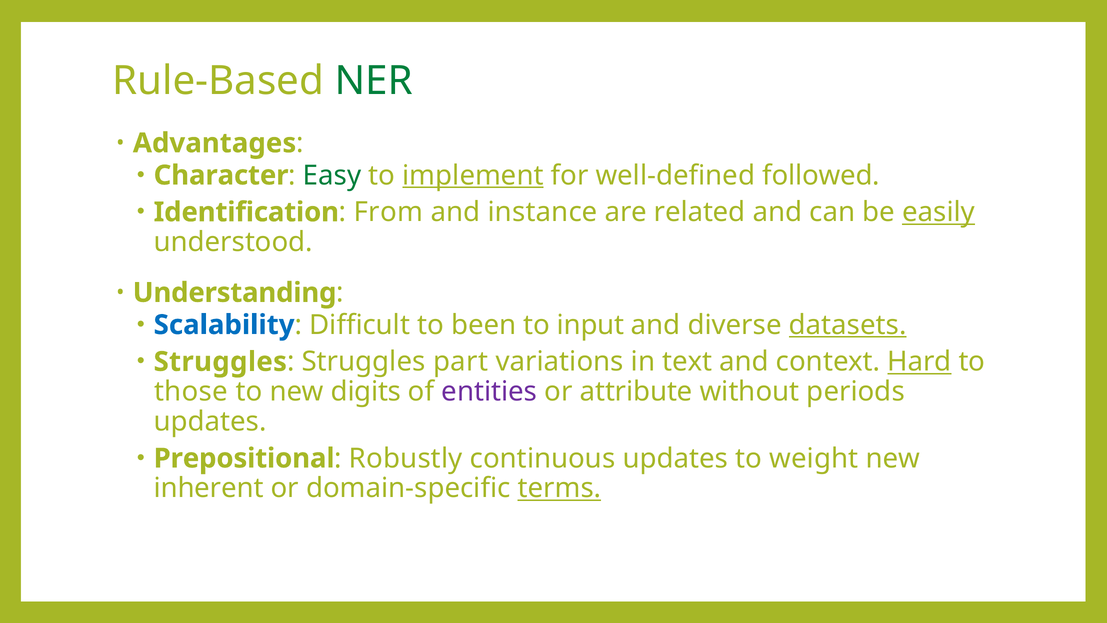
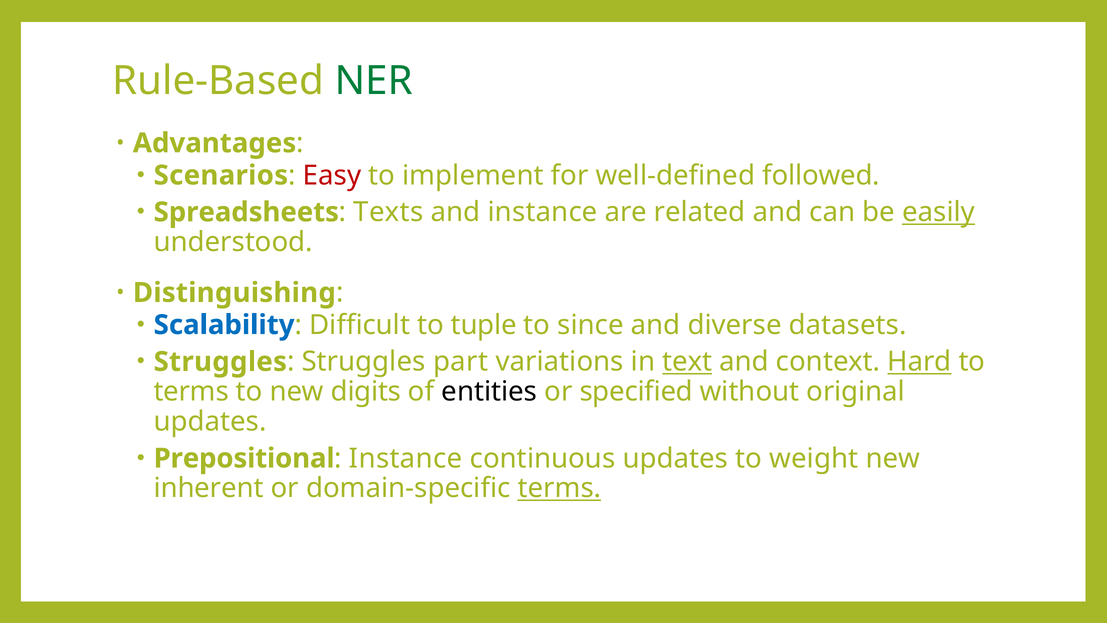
Character: Character -> Scenarios
Easy colour: green -> red
implement underline: present -> none
Identification: Identification -> Spreadsheets
From: From -> Texts
Understanding: Understanding -> Distinguishing
been: been -> tuple
input: input -> since
datasets underline: present -> none
text underline: none -> present
those at (191, 391): those -> terms
entities colour: purple -> black
attribute: attribute -> specified
periods: periods -> original
Robustly at (406, 458): Robustly -> Instance
